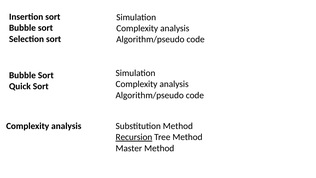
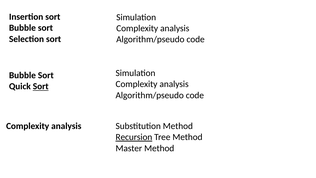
Sort at (41, 86) underline: none -> present
